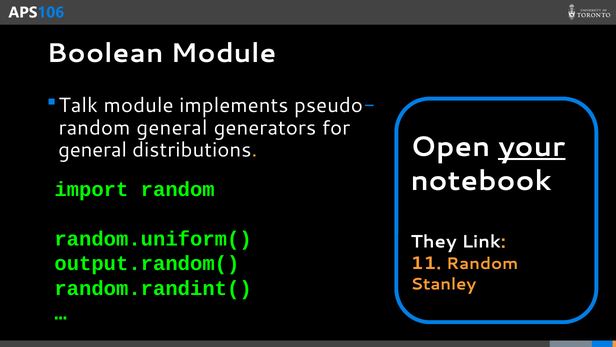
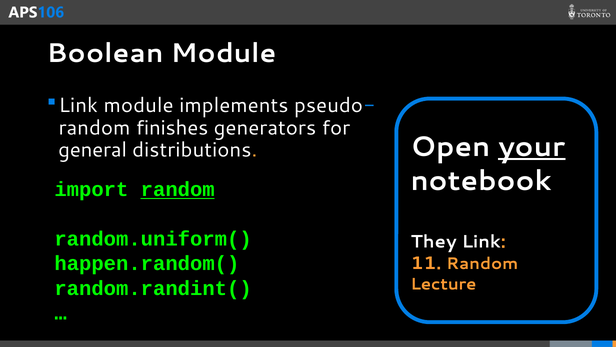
Talk at (78, 106): Talk -> Link
random general: general -> finishes
random at (178, 189) underline: none -> present
output.random(: output.random( -> happen.random(
Stanley: Stanley -> Lecture
